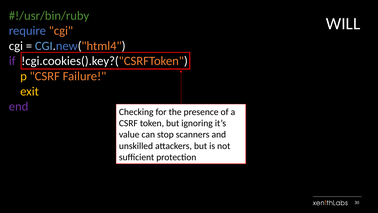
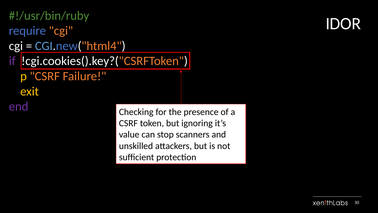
WILL: WILL -> IDOR
